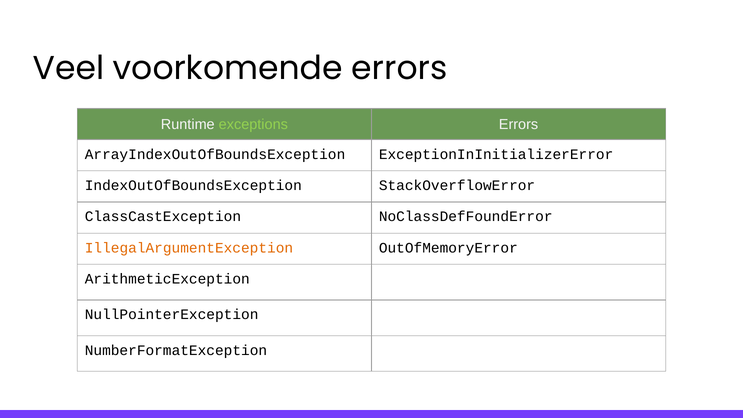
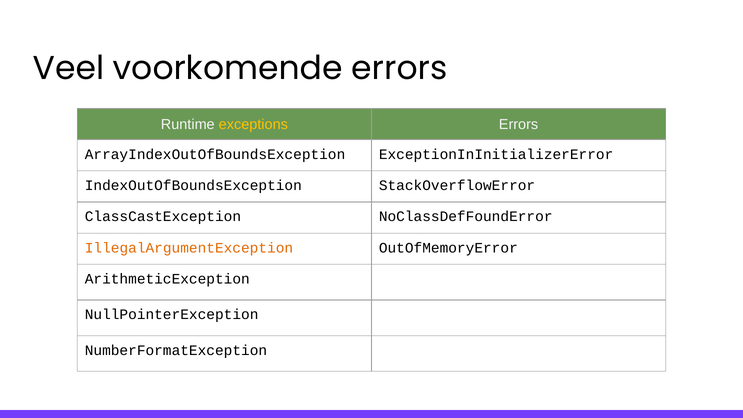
exceptions colour: light green -> yellow
